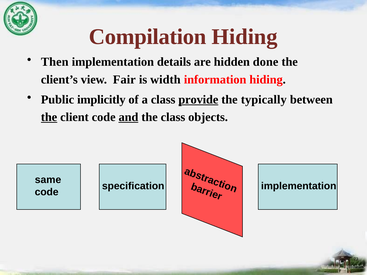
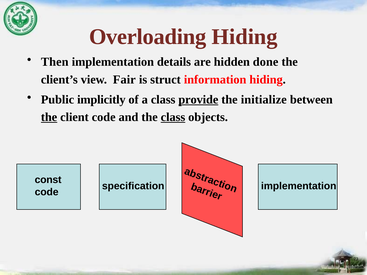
Compilation: Compilation -> Overloading
width: width -> struct
typically: typically -> initialize
and underline: present -> none
class at (173, 117) underline: none -> present
same: same -> const
